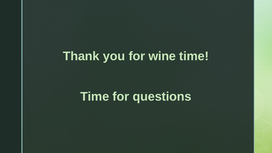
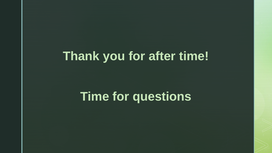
wine: wine -> after
